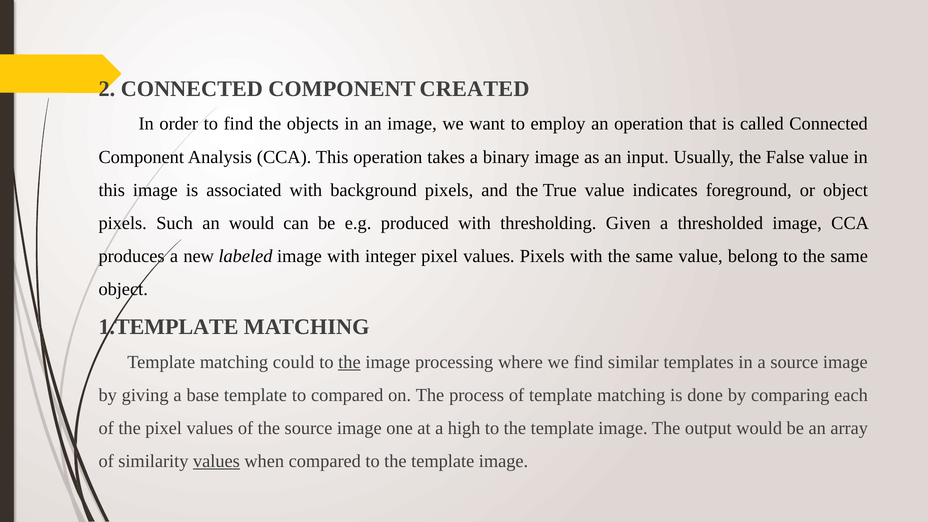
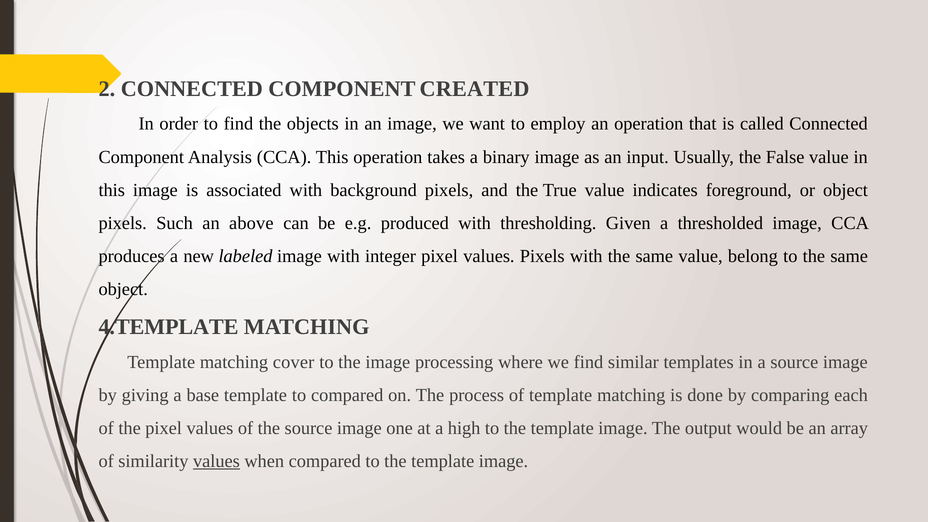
an would: would -> above
1.TEMPLATE: 1.TEMPLATE -> 4.TEMPLATE
could: could -> cover
the at (349, 362) underline: present -> none
